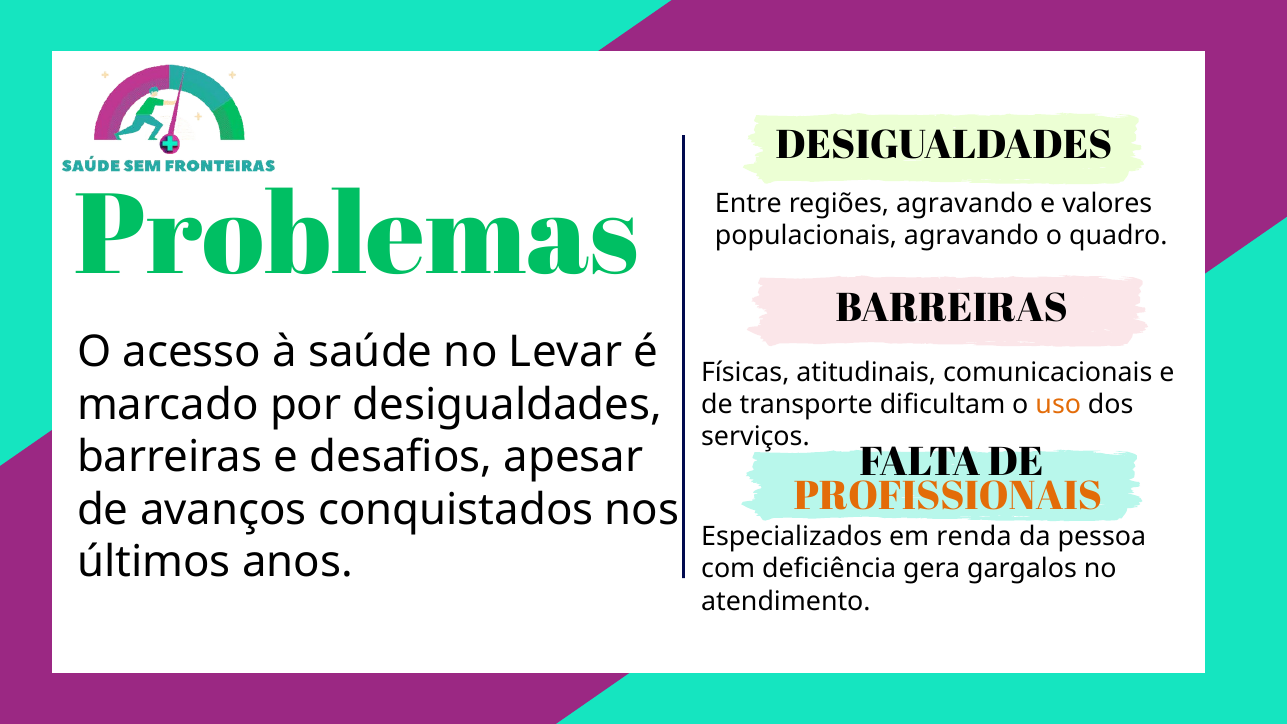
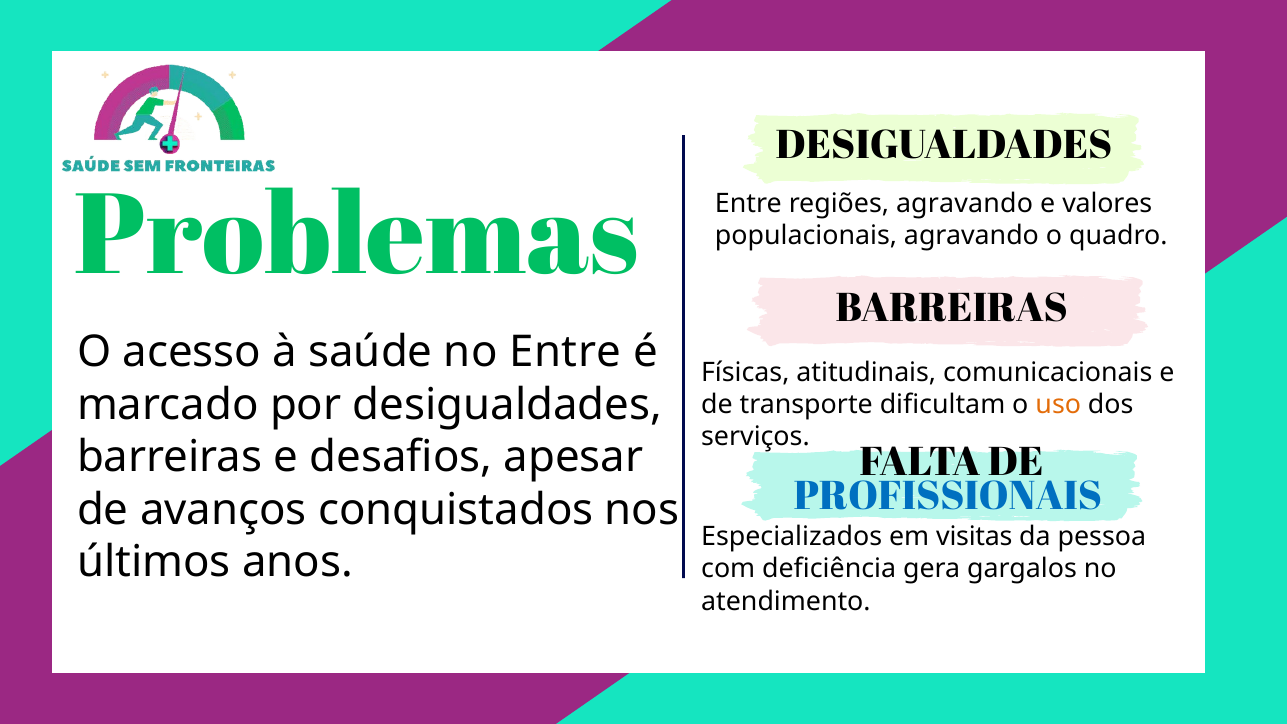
no Levar: Levar -> Entre
PROFISSIONAIS colour: orange -> blue
renda: renda -> visitas
